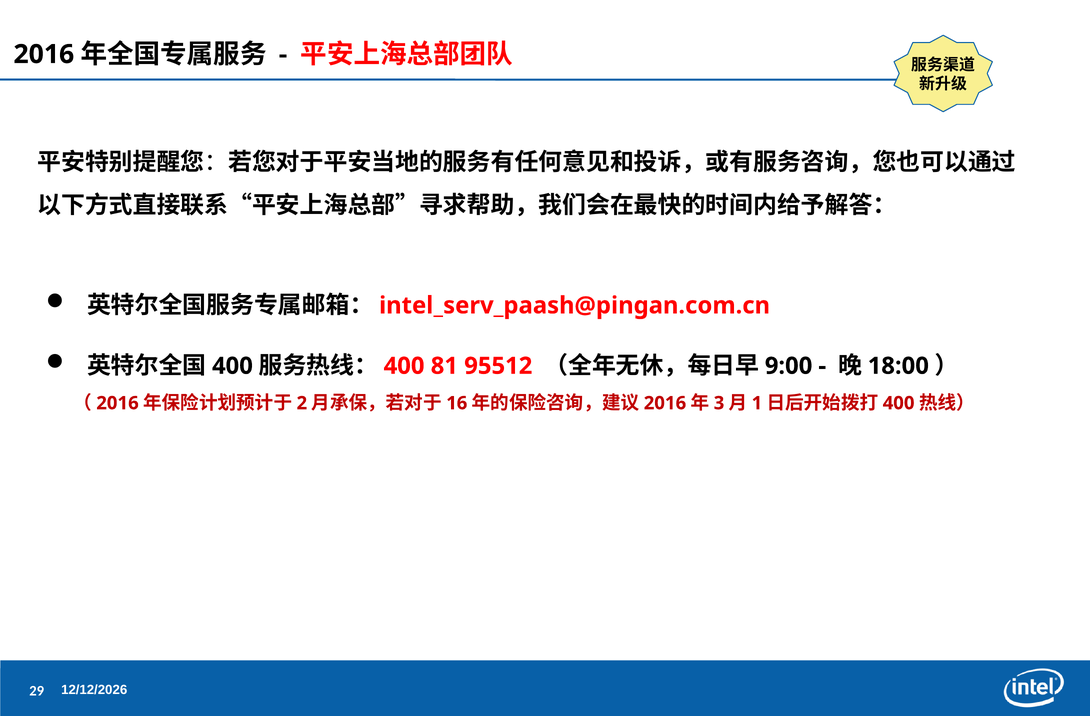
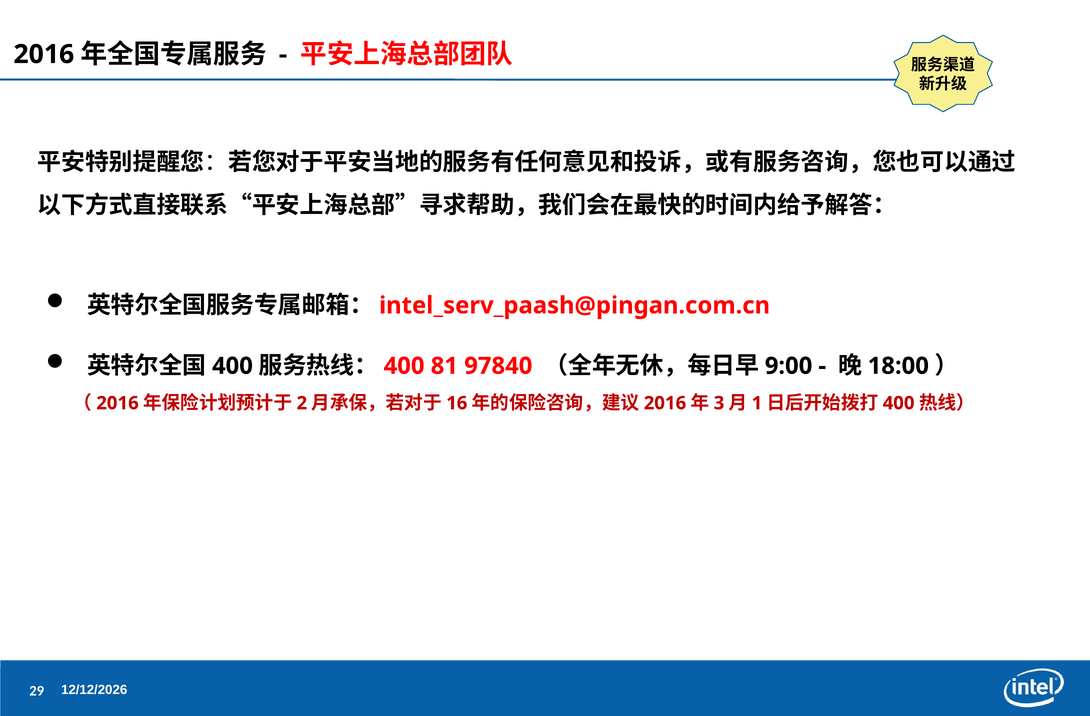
95512: 95512 -> 97840
